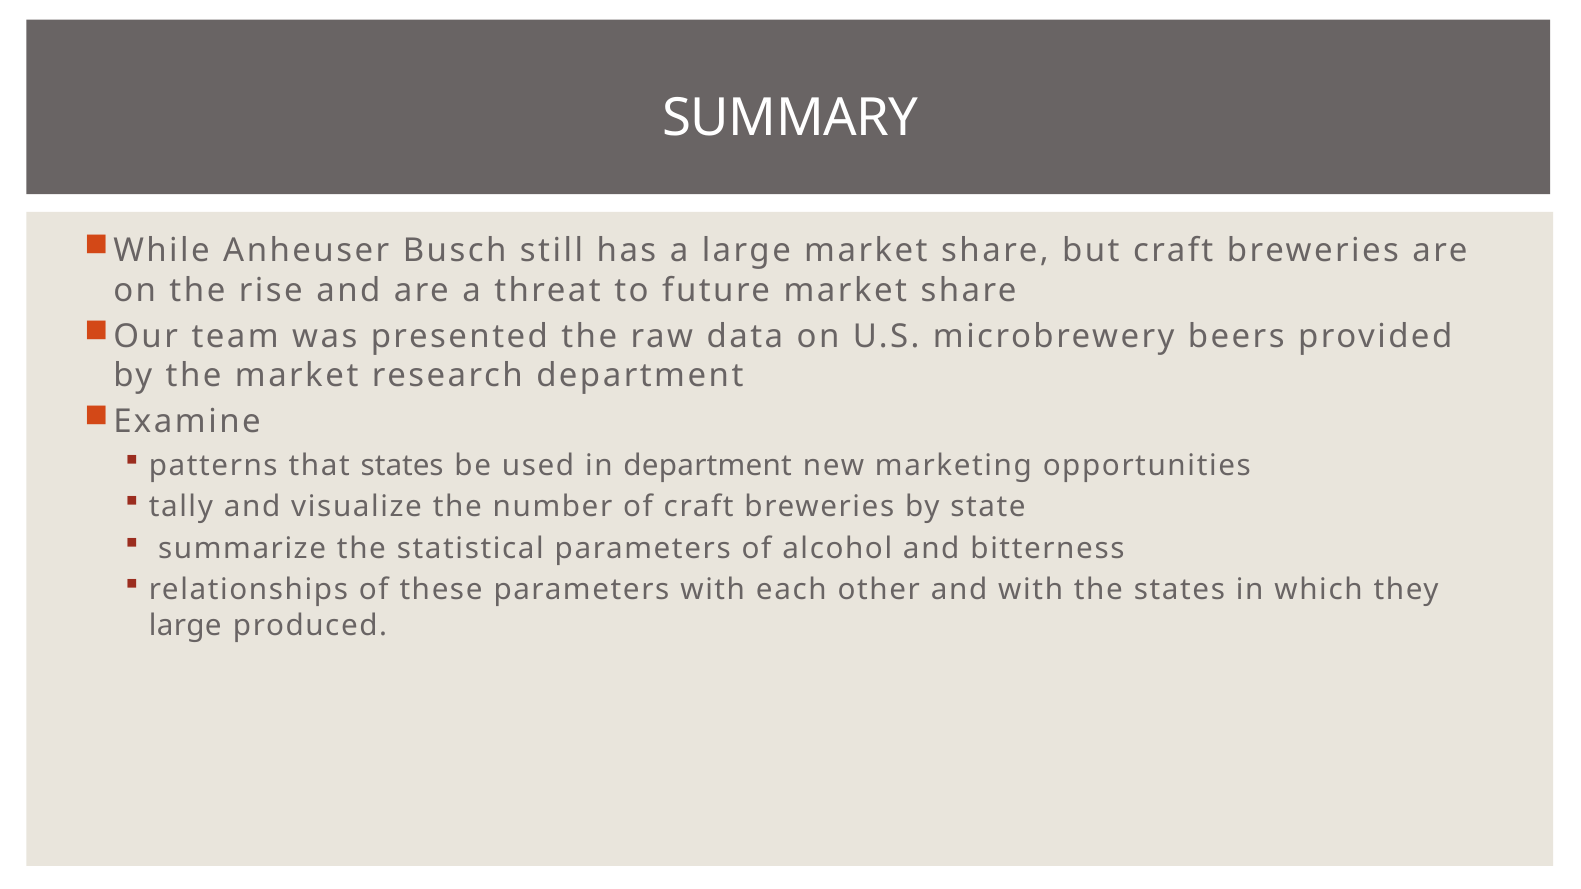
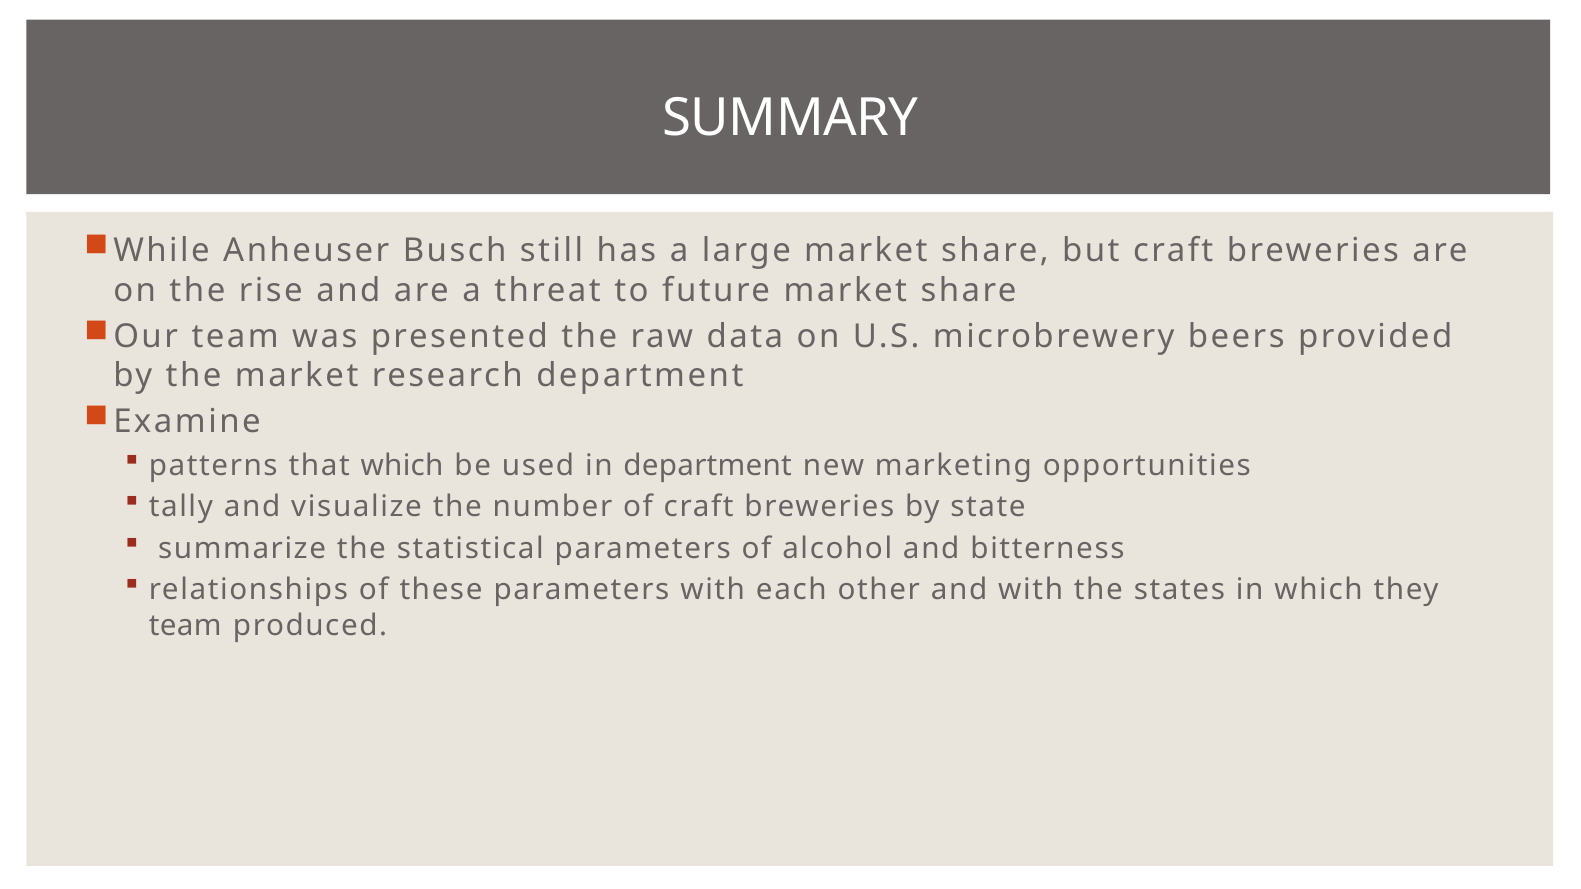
that states: states -> which
large at (185, 626): large -> team
